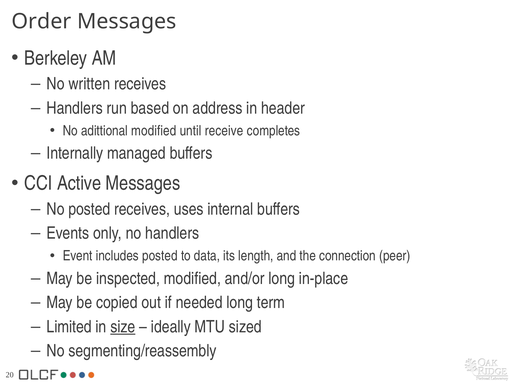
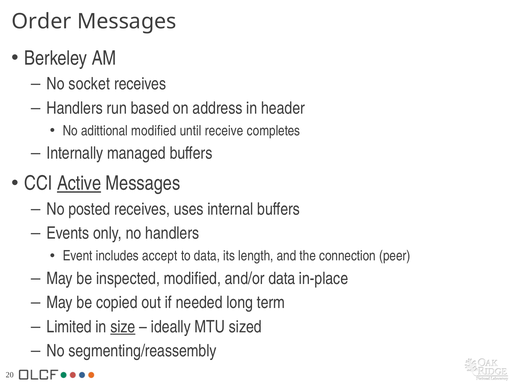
written: written -> socket
Active underline: none -> present
includes posted: posted -> accept
and/or long: long -> data
